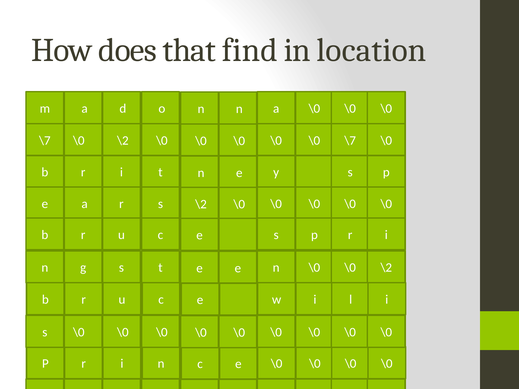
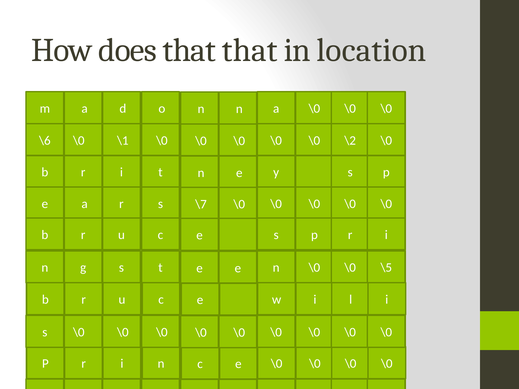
that find: find -> that
\7 at (45, 141): \7 -> \6
\2 at (123, 141): \2 -> \1
\7 at (350, 141): \7 -> \2
s \2: \2 -> \7
\0 \0 \2: \2 -> \5
